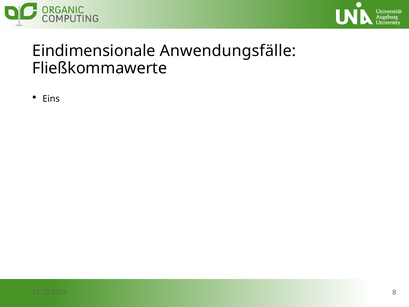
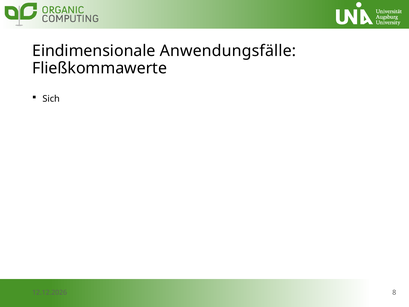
Eins: Eins -> Sich
